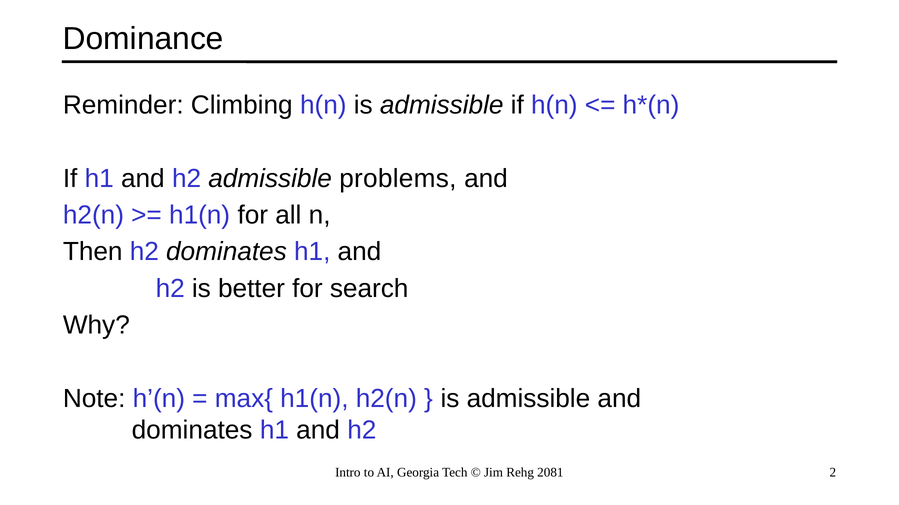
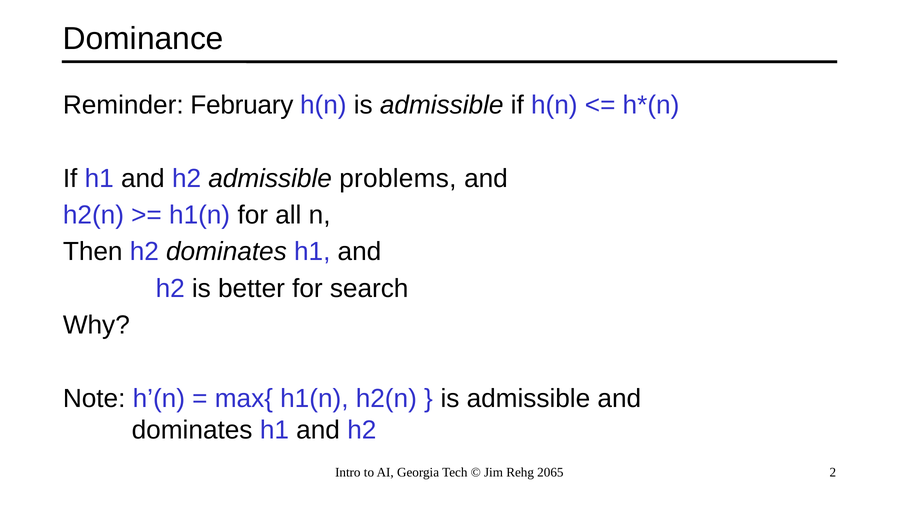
Climbing: Climbing -> February
2081: 2081 -> 2065
